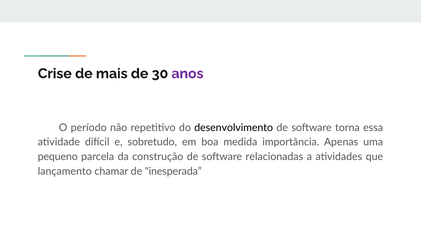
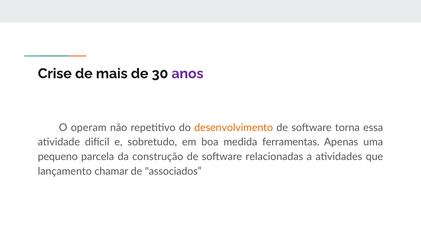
período: período -> operam
desenvolvimento colour: black -> orange
importância: importância -> ferramentas
inesperada: inesperada -> associados
